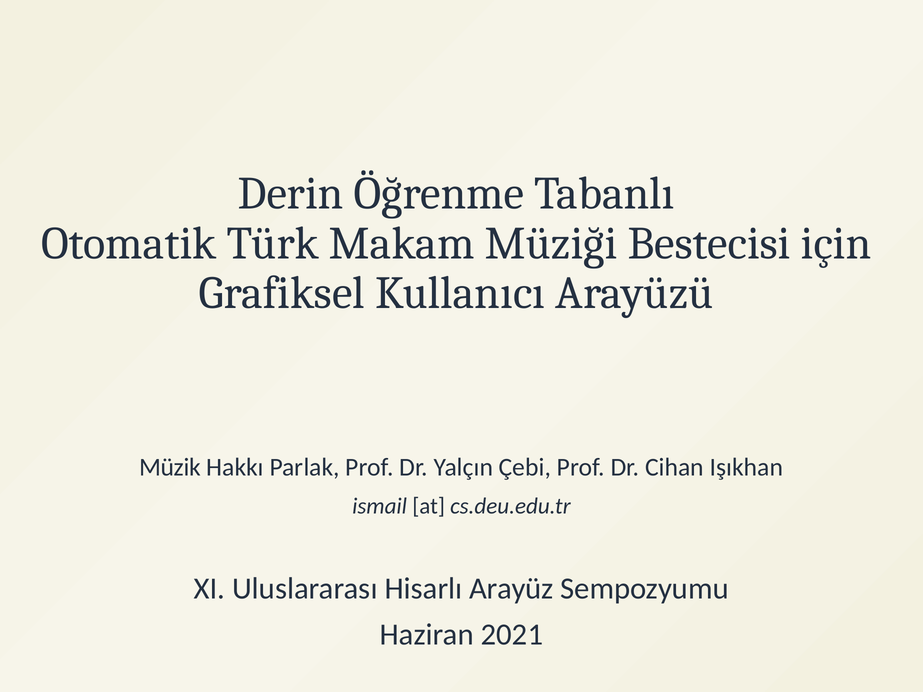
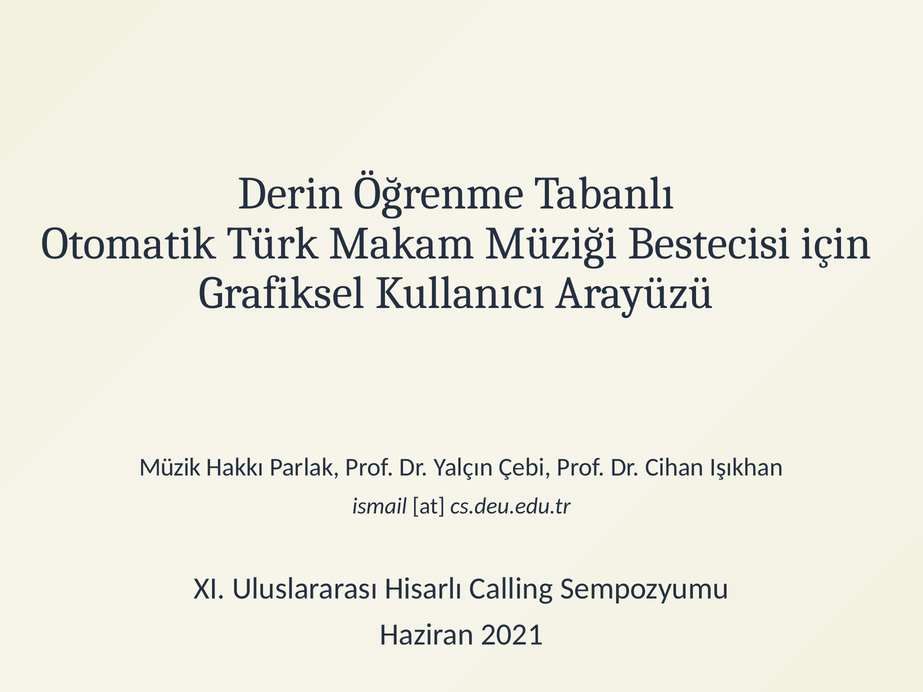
Arayüz: Arayüz -> Calling
